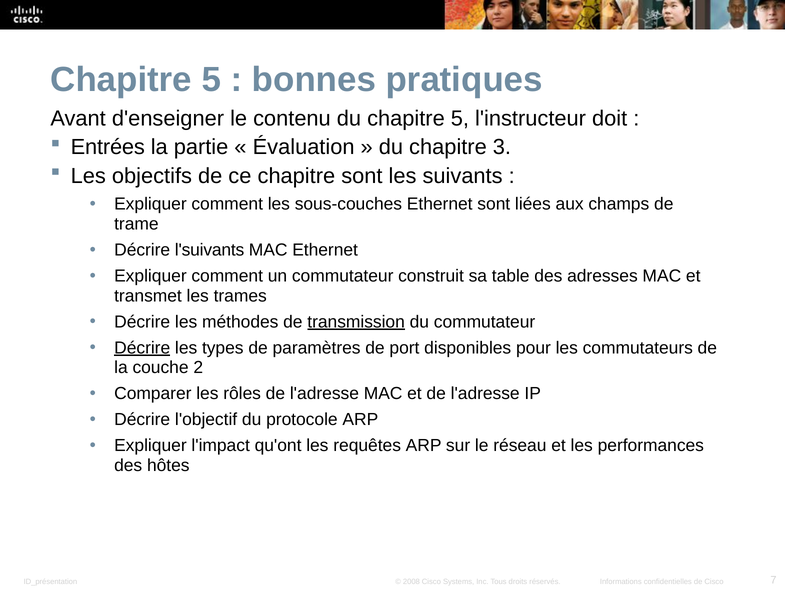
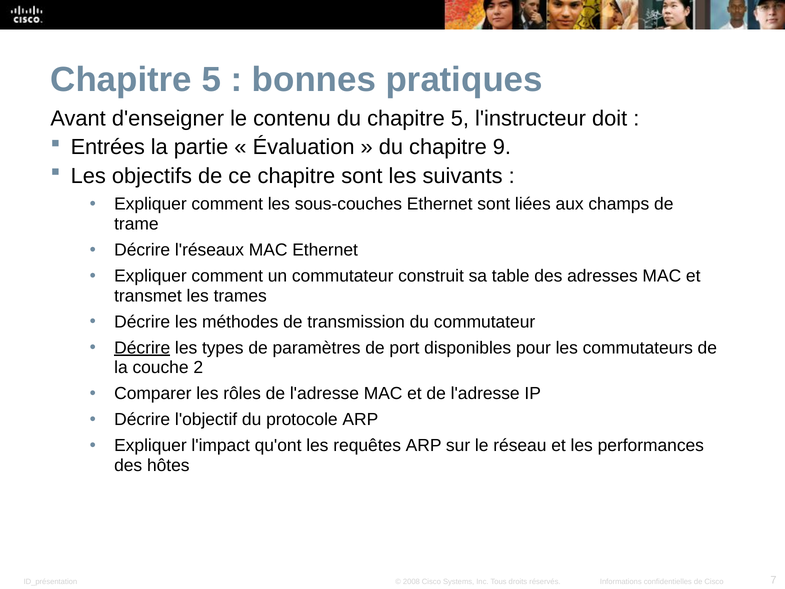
3: 3 -> 9
l'suivants: l'suivants -> l'réseaux
transmission underline: present -> none
